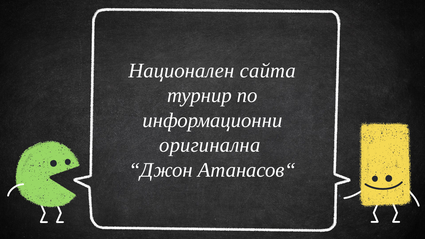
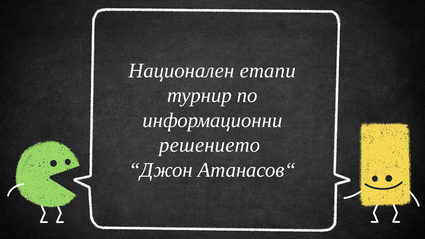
сайта: сайта -> етапи
оригинална: оригинална -> решението
